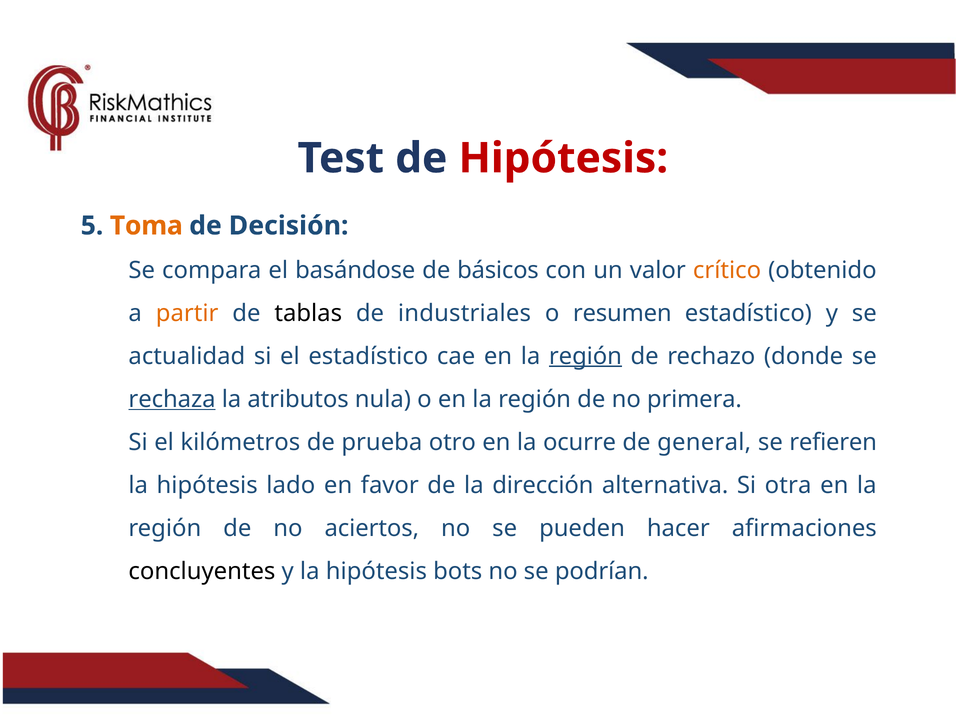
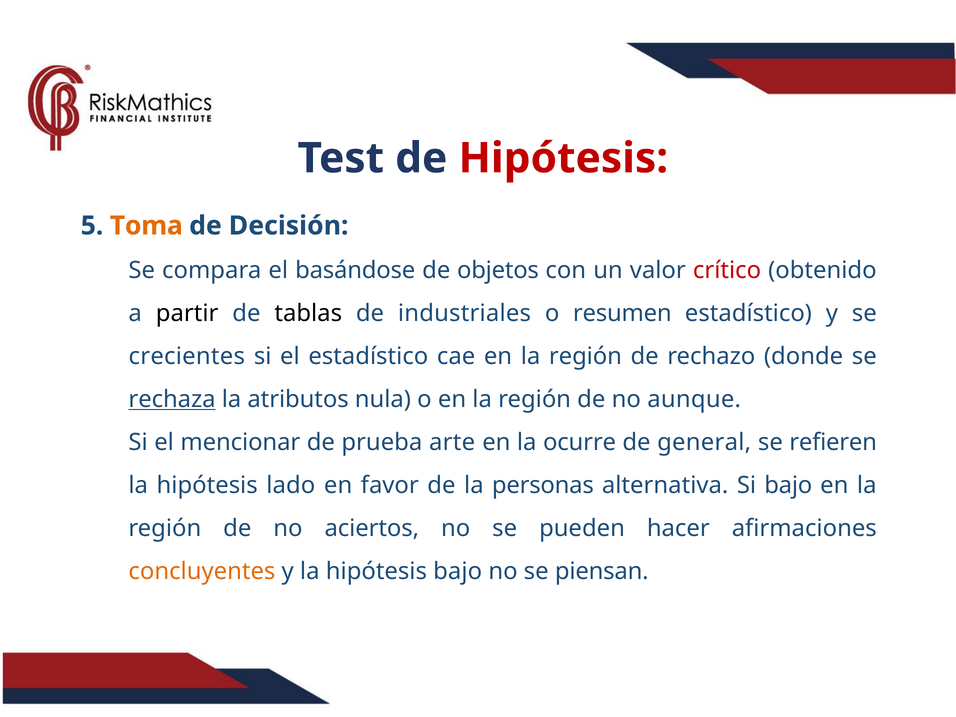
básicos: básicos -> objetos
crítico colour: orange -> red
partir colour: orange -> black
actualidad: actualidad -> crecientes
región at (585, 356) underline: present -> none
primera: primera -> aunque
kilómetros: kilómetros -> mencionar
otro: otro -> arte
dirección: dirección -> personas
Si otra: otra -> bajo
concluyentes colour: black -> orange
hipótesis bots: bots -> bajo
podrían: podrían -> piensan
